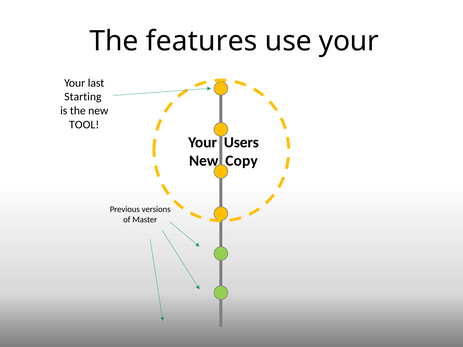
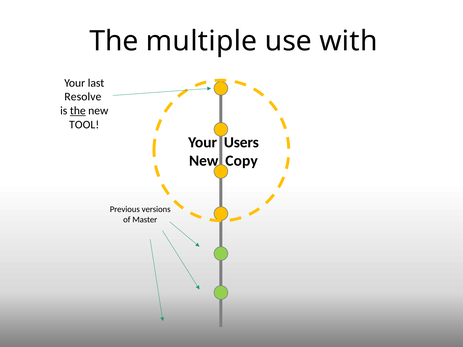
features: features -> multiple
use your: your -> with
Starting: Starting -> Resolve
the at (78, 111) underline: none -> present
